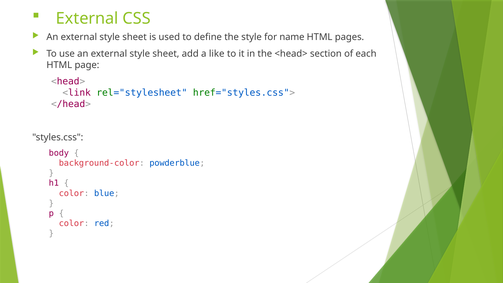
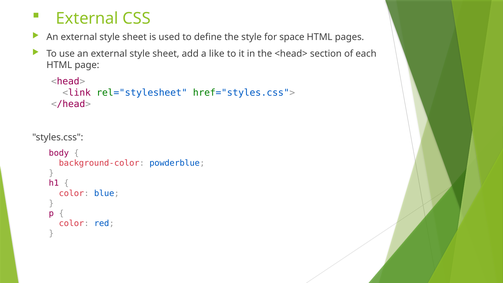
name: name -> space
